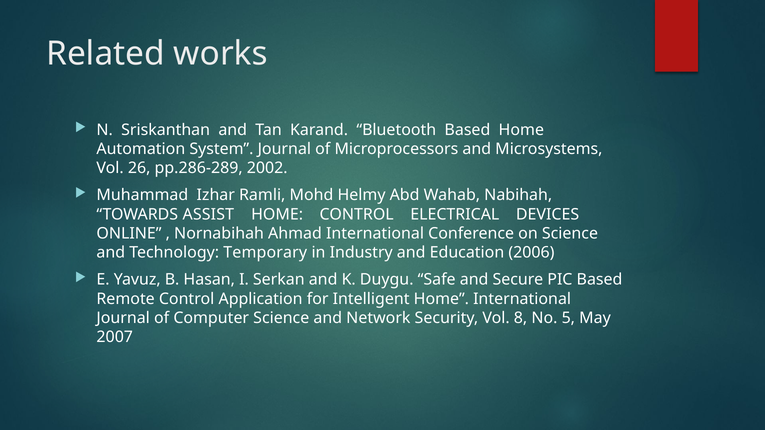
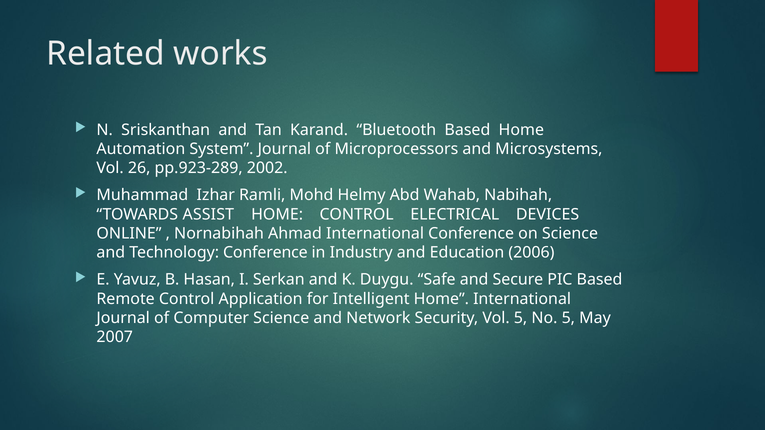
pp.286-289: pp.286-289 -> pp.923-289
Technology Temporary: Temporary -> Conference
Vol 8: 8 -> 5
